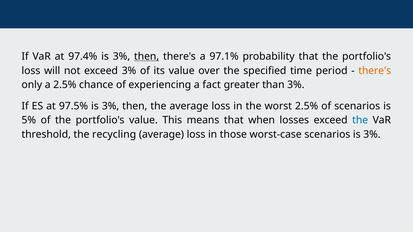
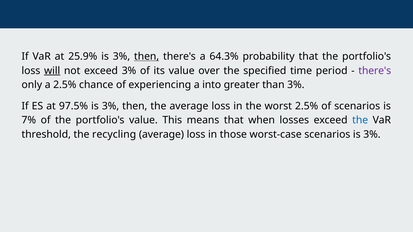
97.4%: 97.4% -> 25.9%
97.1%: 97.1% -> 64.3%
will underline: none -> present
there's at (375, 71) colour: orange -> purple
fact: fact -> into
5%: 5% -> 7%
